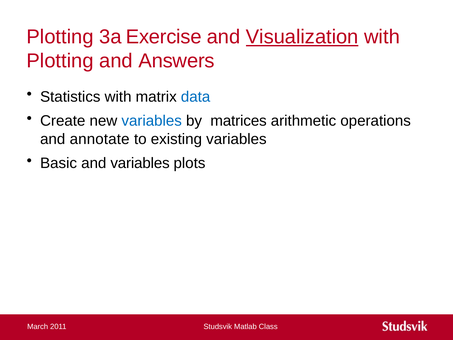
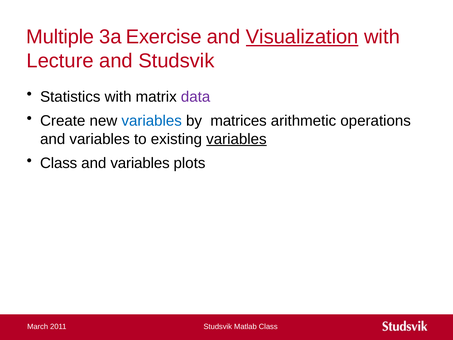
Plotting at (60, 37): Plotting -> Multiple
Plotting at (60, 61): Plotting -> Lecture
and Answers: Answers -> Studsvik
data colour: blue -> purple
annotate at (100, 139): annotate -> variables
variables at (236, 139) underline: none -> present
Basic at (59, 163): Basic -> Class
